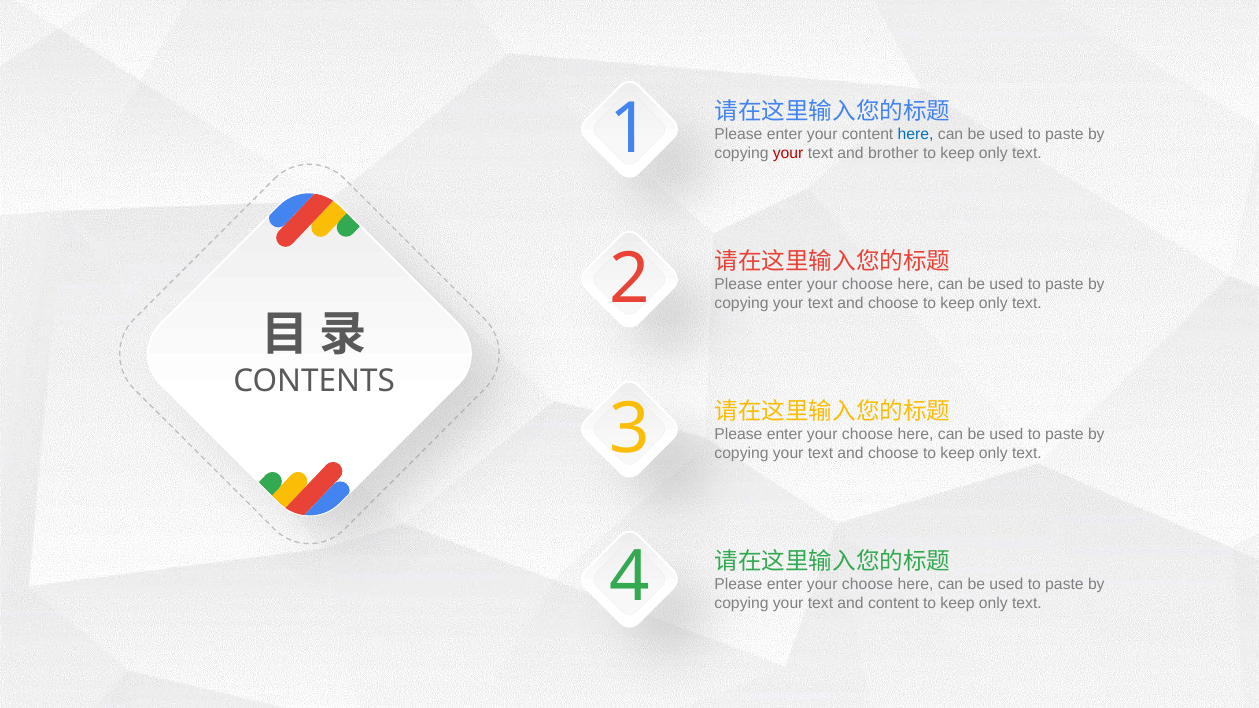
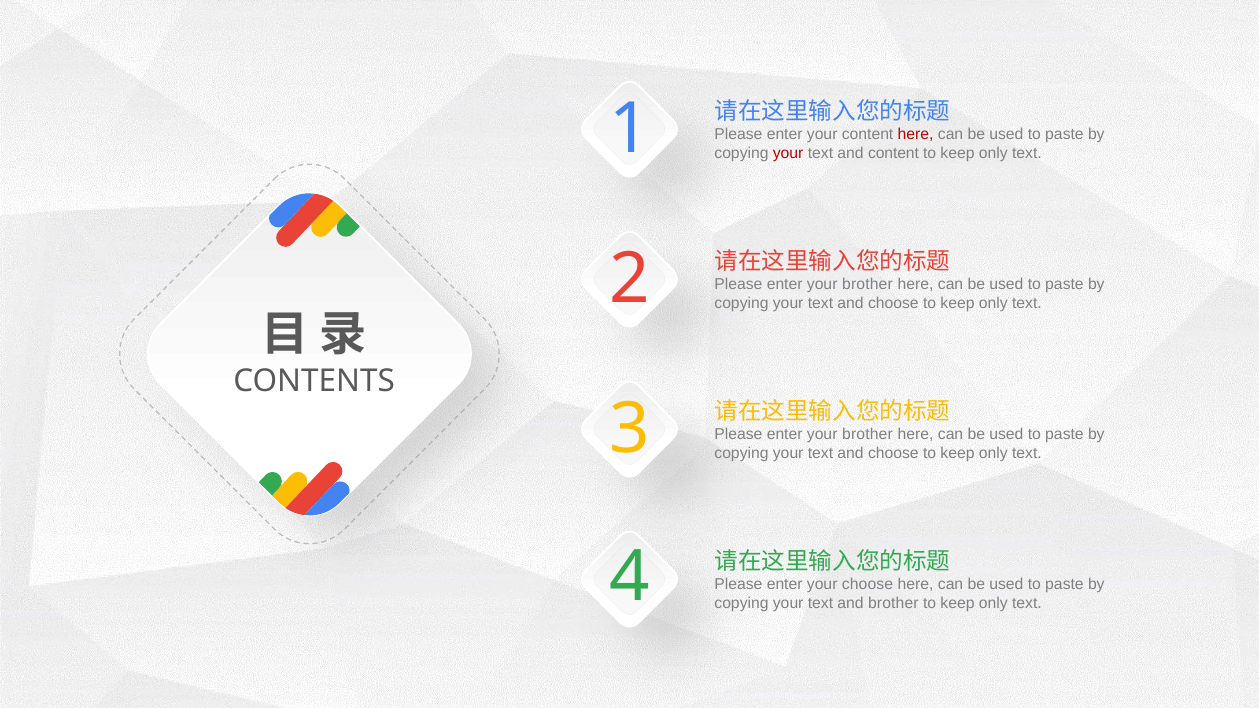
here at (916, 135) colour: blue -> red
and brother: brother -> content
choose at (868, 285): choose -> brother
choose at (868, 435): choose -> brother
and content: content -> brother
